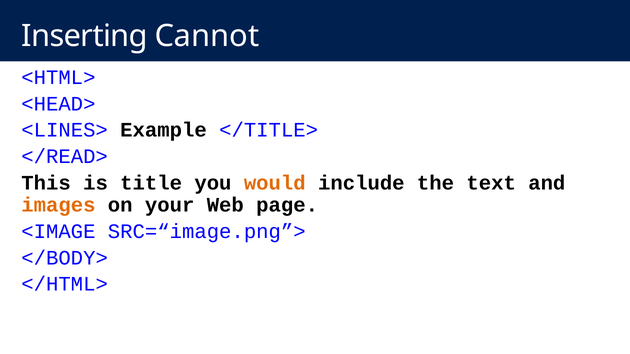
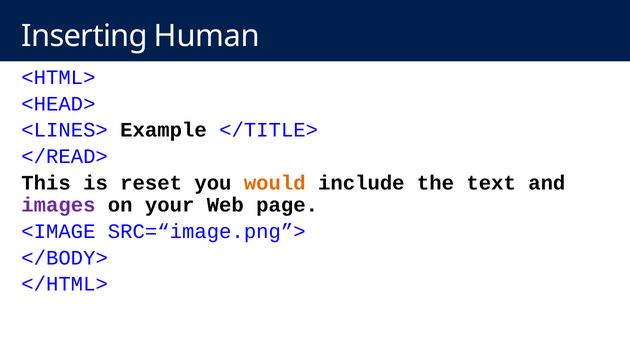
Cannot: Cannot -> Human
title: title -> reset
images colour: orange -> purple
